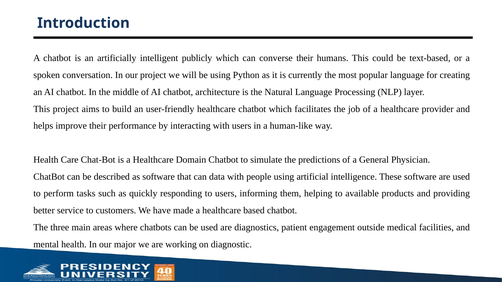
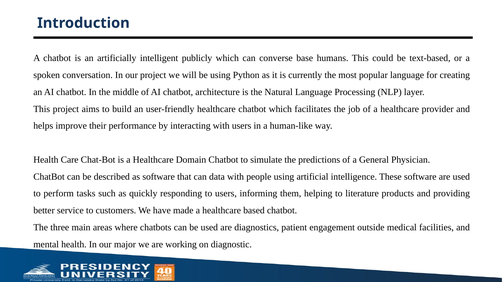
converse their: their -> base
available: available -> literature
